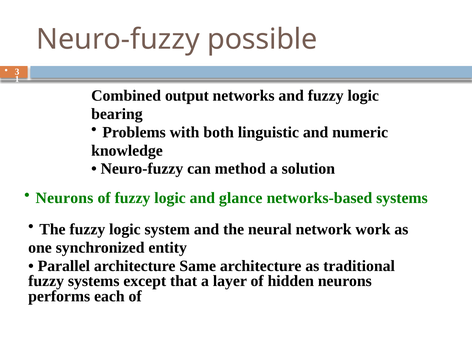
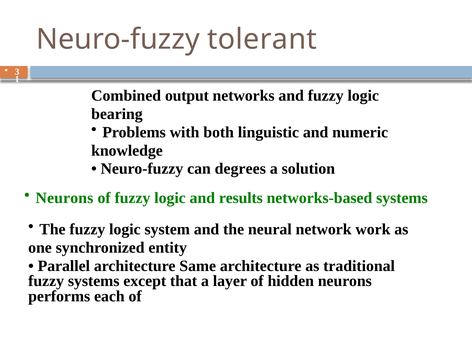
possible: possible -> tolerant
method: method -> degrees
glance: glance -> results
